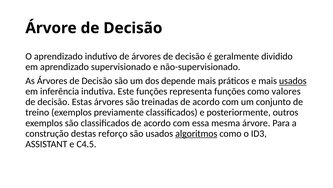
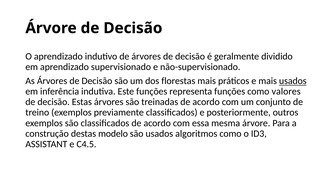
depende: depende -> florestas
reforço: reforço -> modelo
algoritmos underline: present -> none
